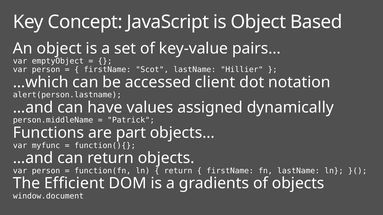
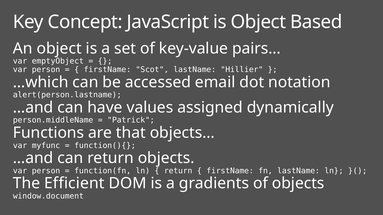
client: client -> email
part: part -> that
